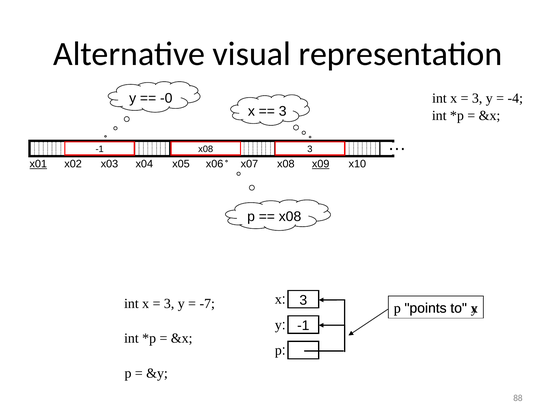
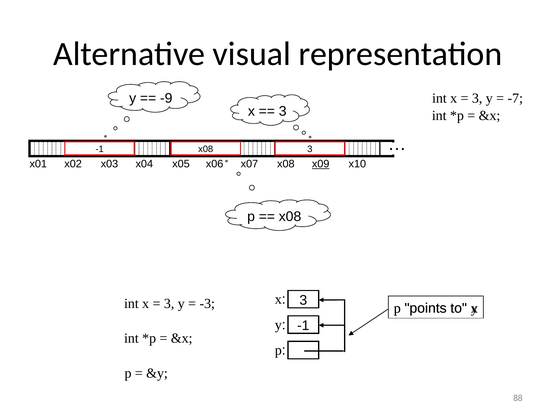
-0: -0 -> -9
-4: -4 -> -7
x01 underline: present -> none
-7: -7 -> -3
